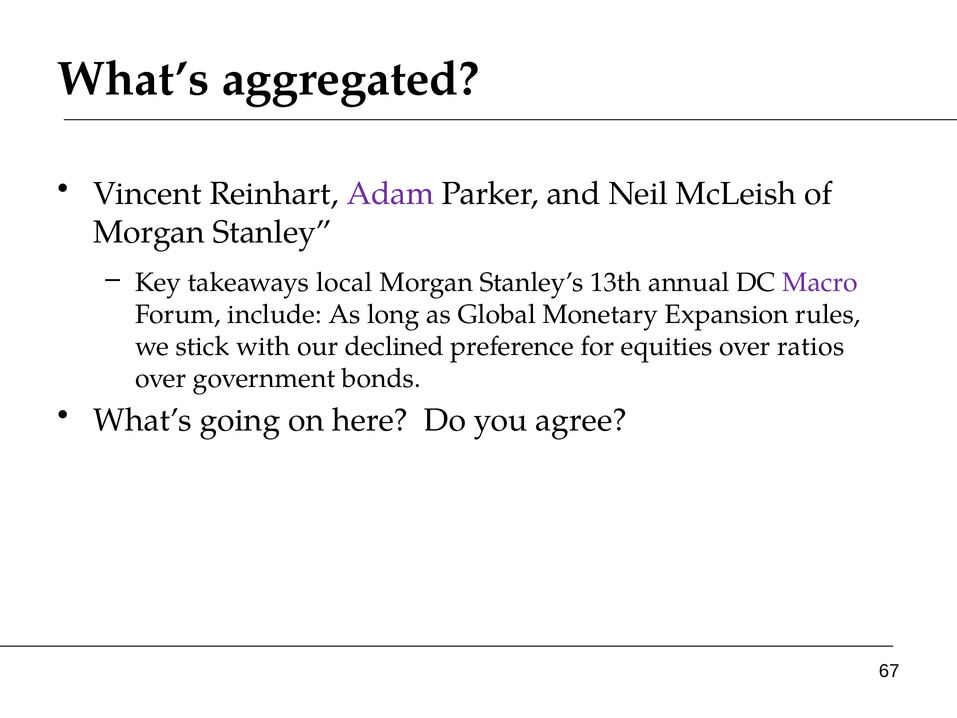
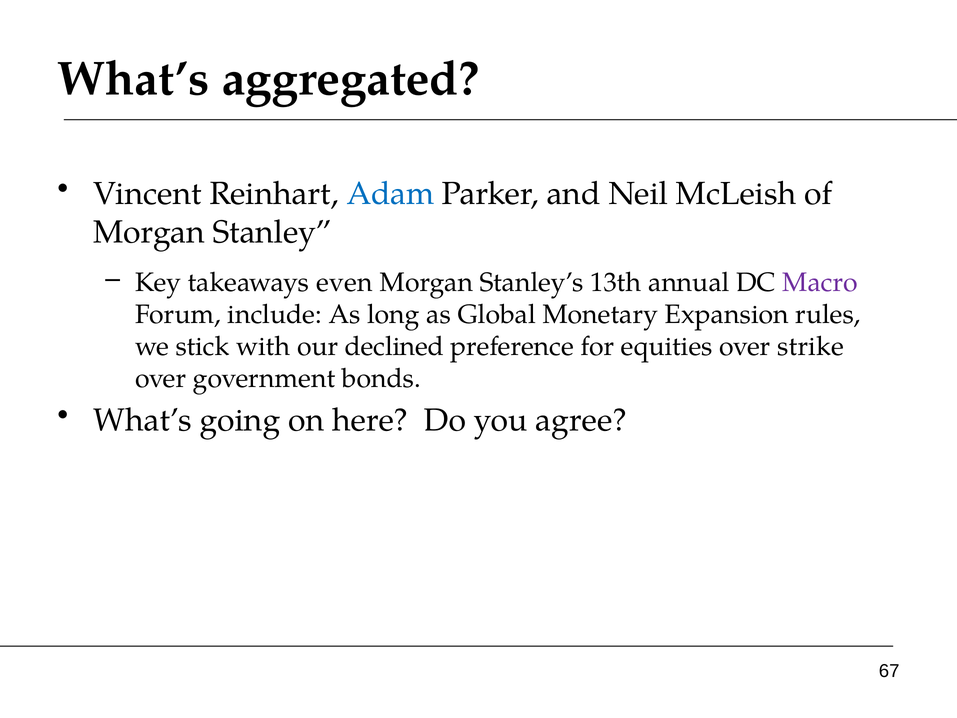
Adam colour: purple -> blue
local: local -> even
ratios: ratios -> strike
